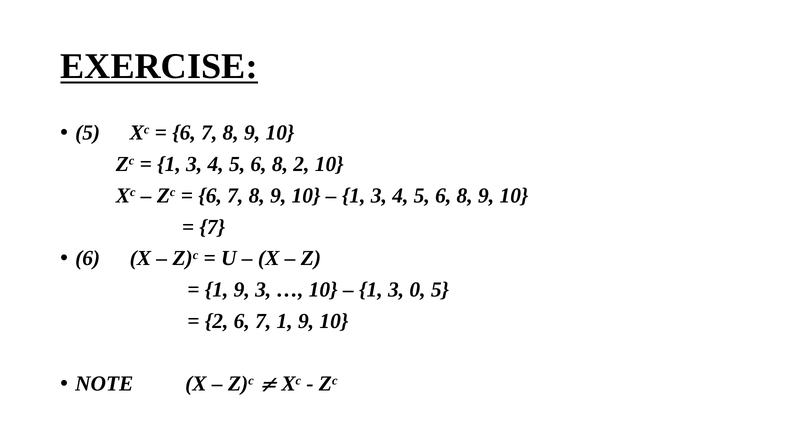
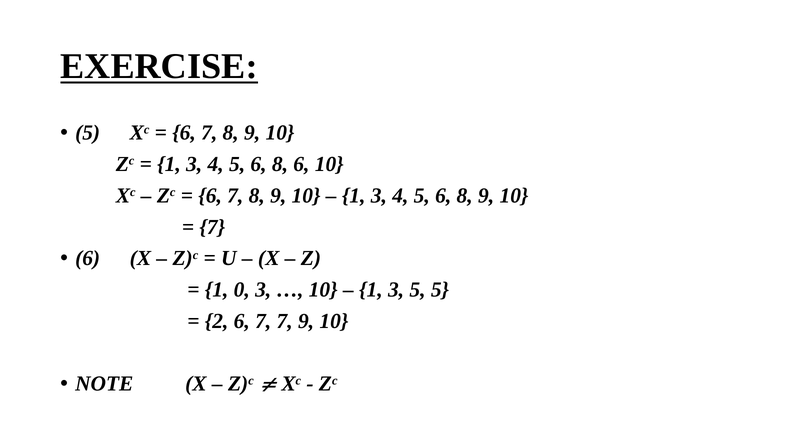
8 2: 2 -> 6
9 at (242, 290): 9 -> 0
3 0: 0 -> 5
7 1: 1 -> 7
